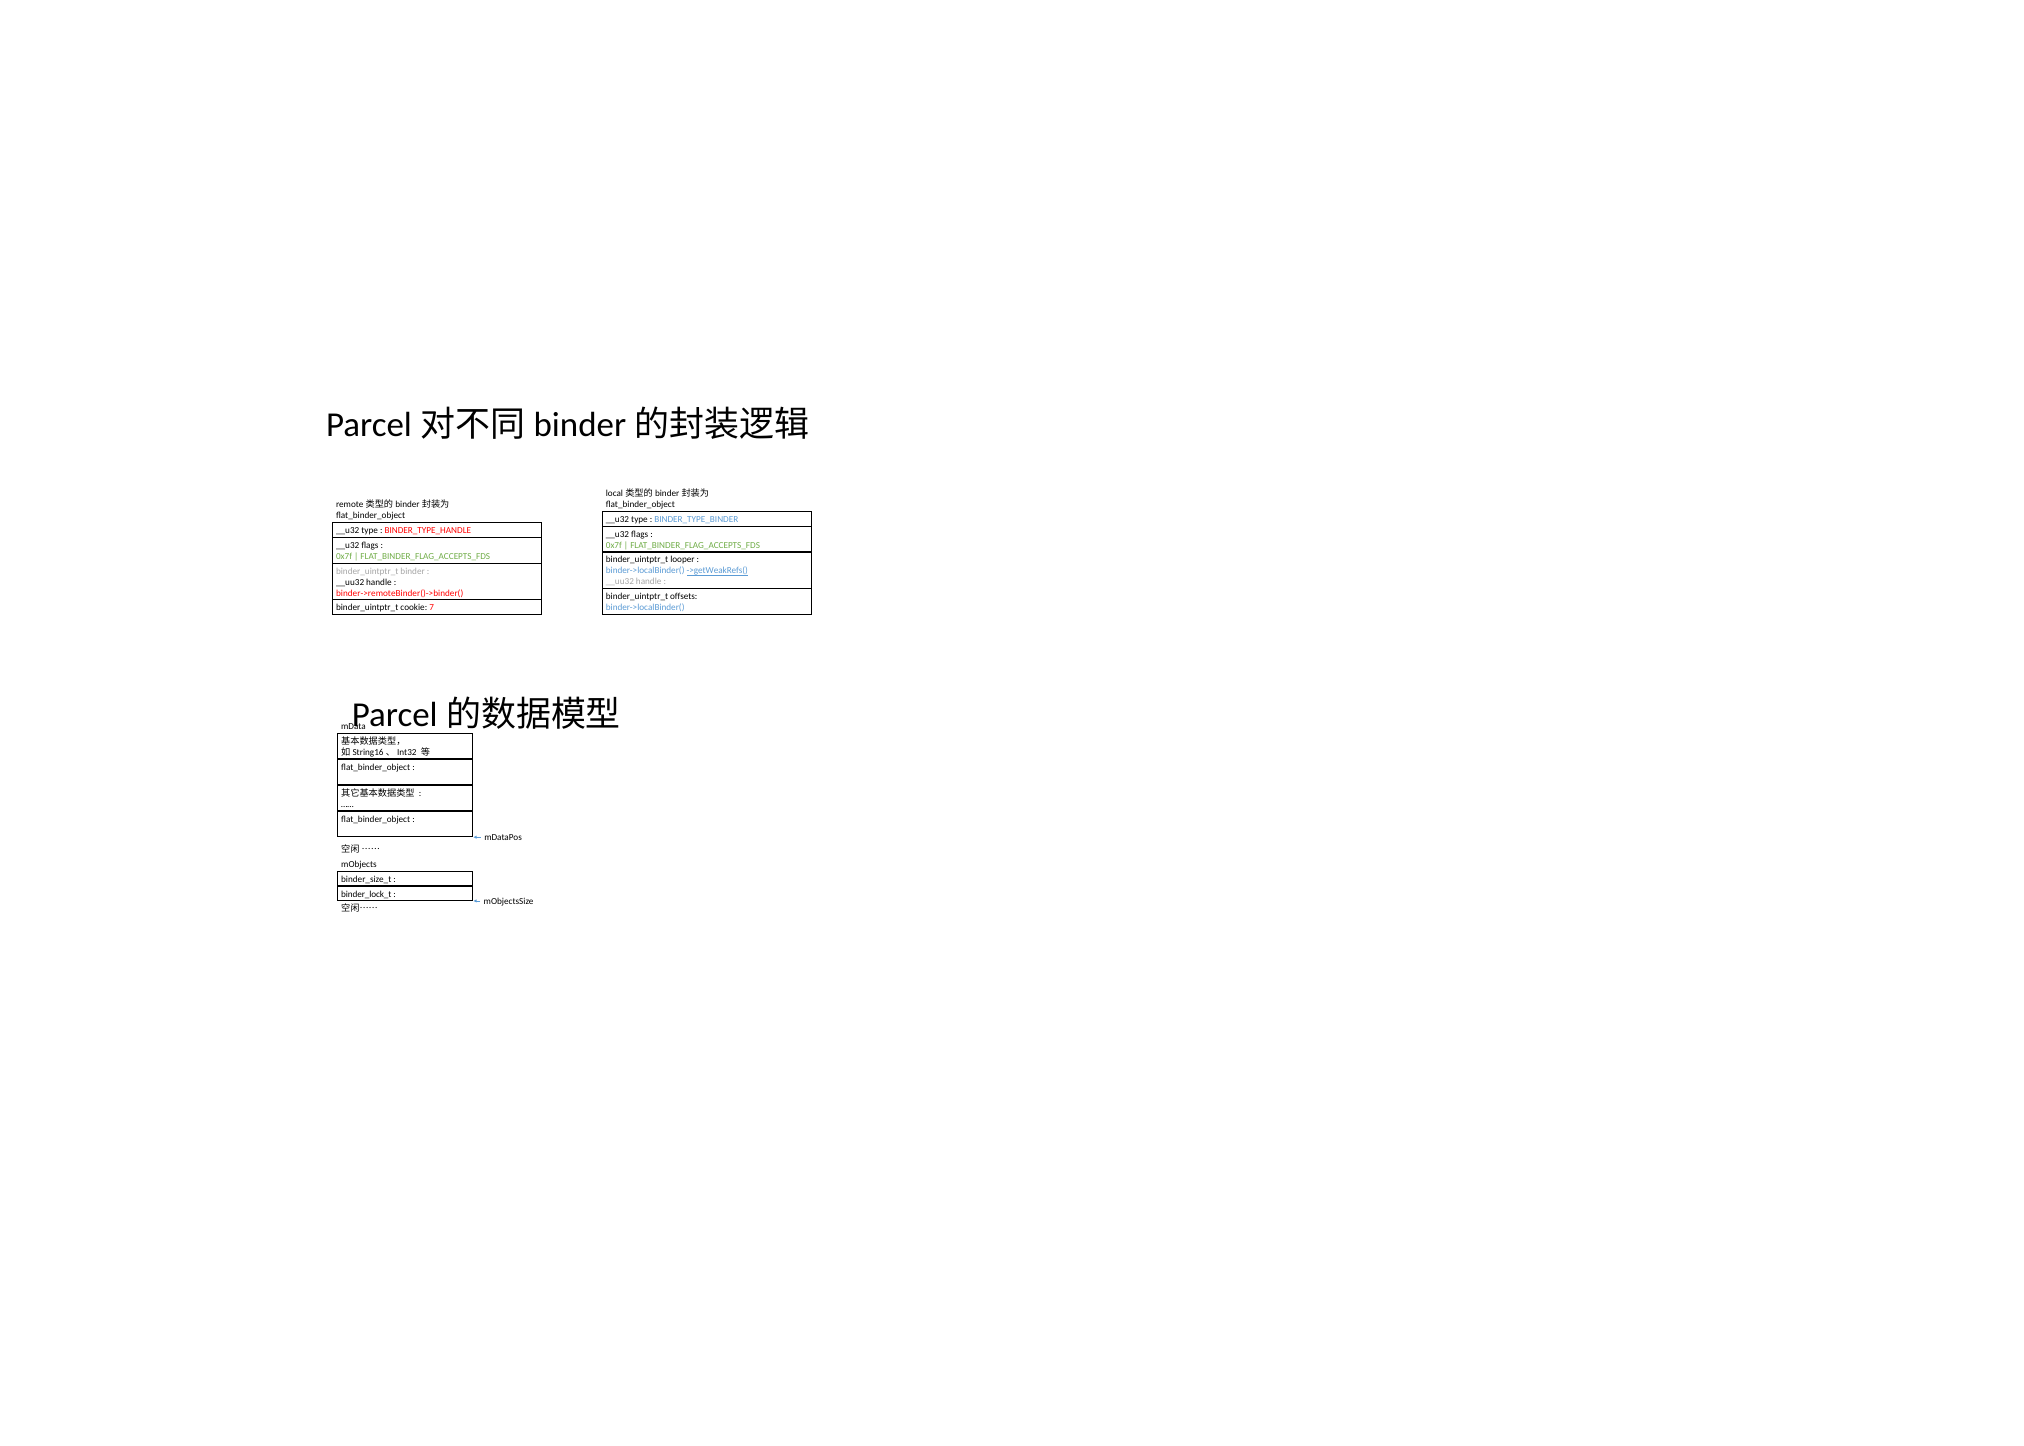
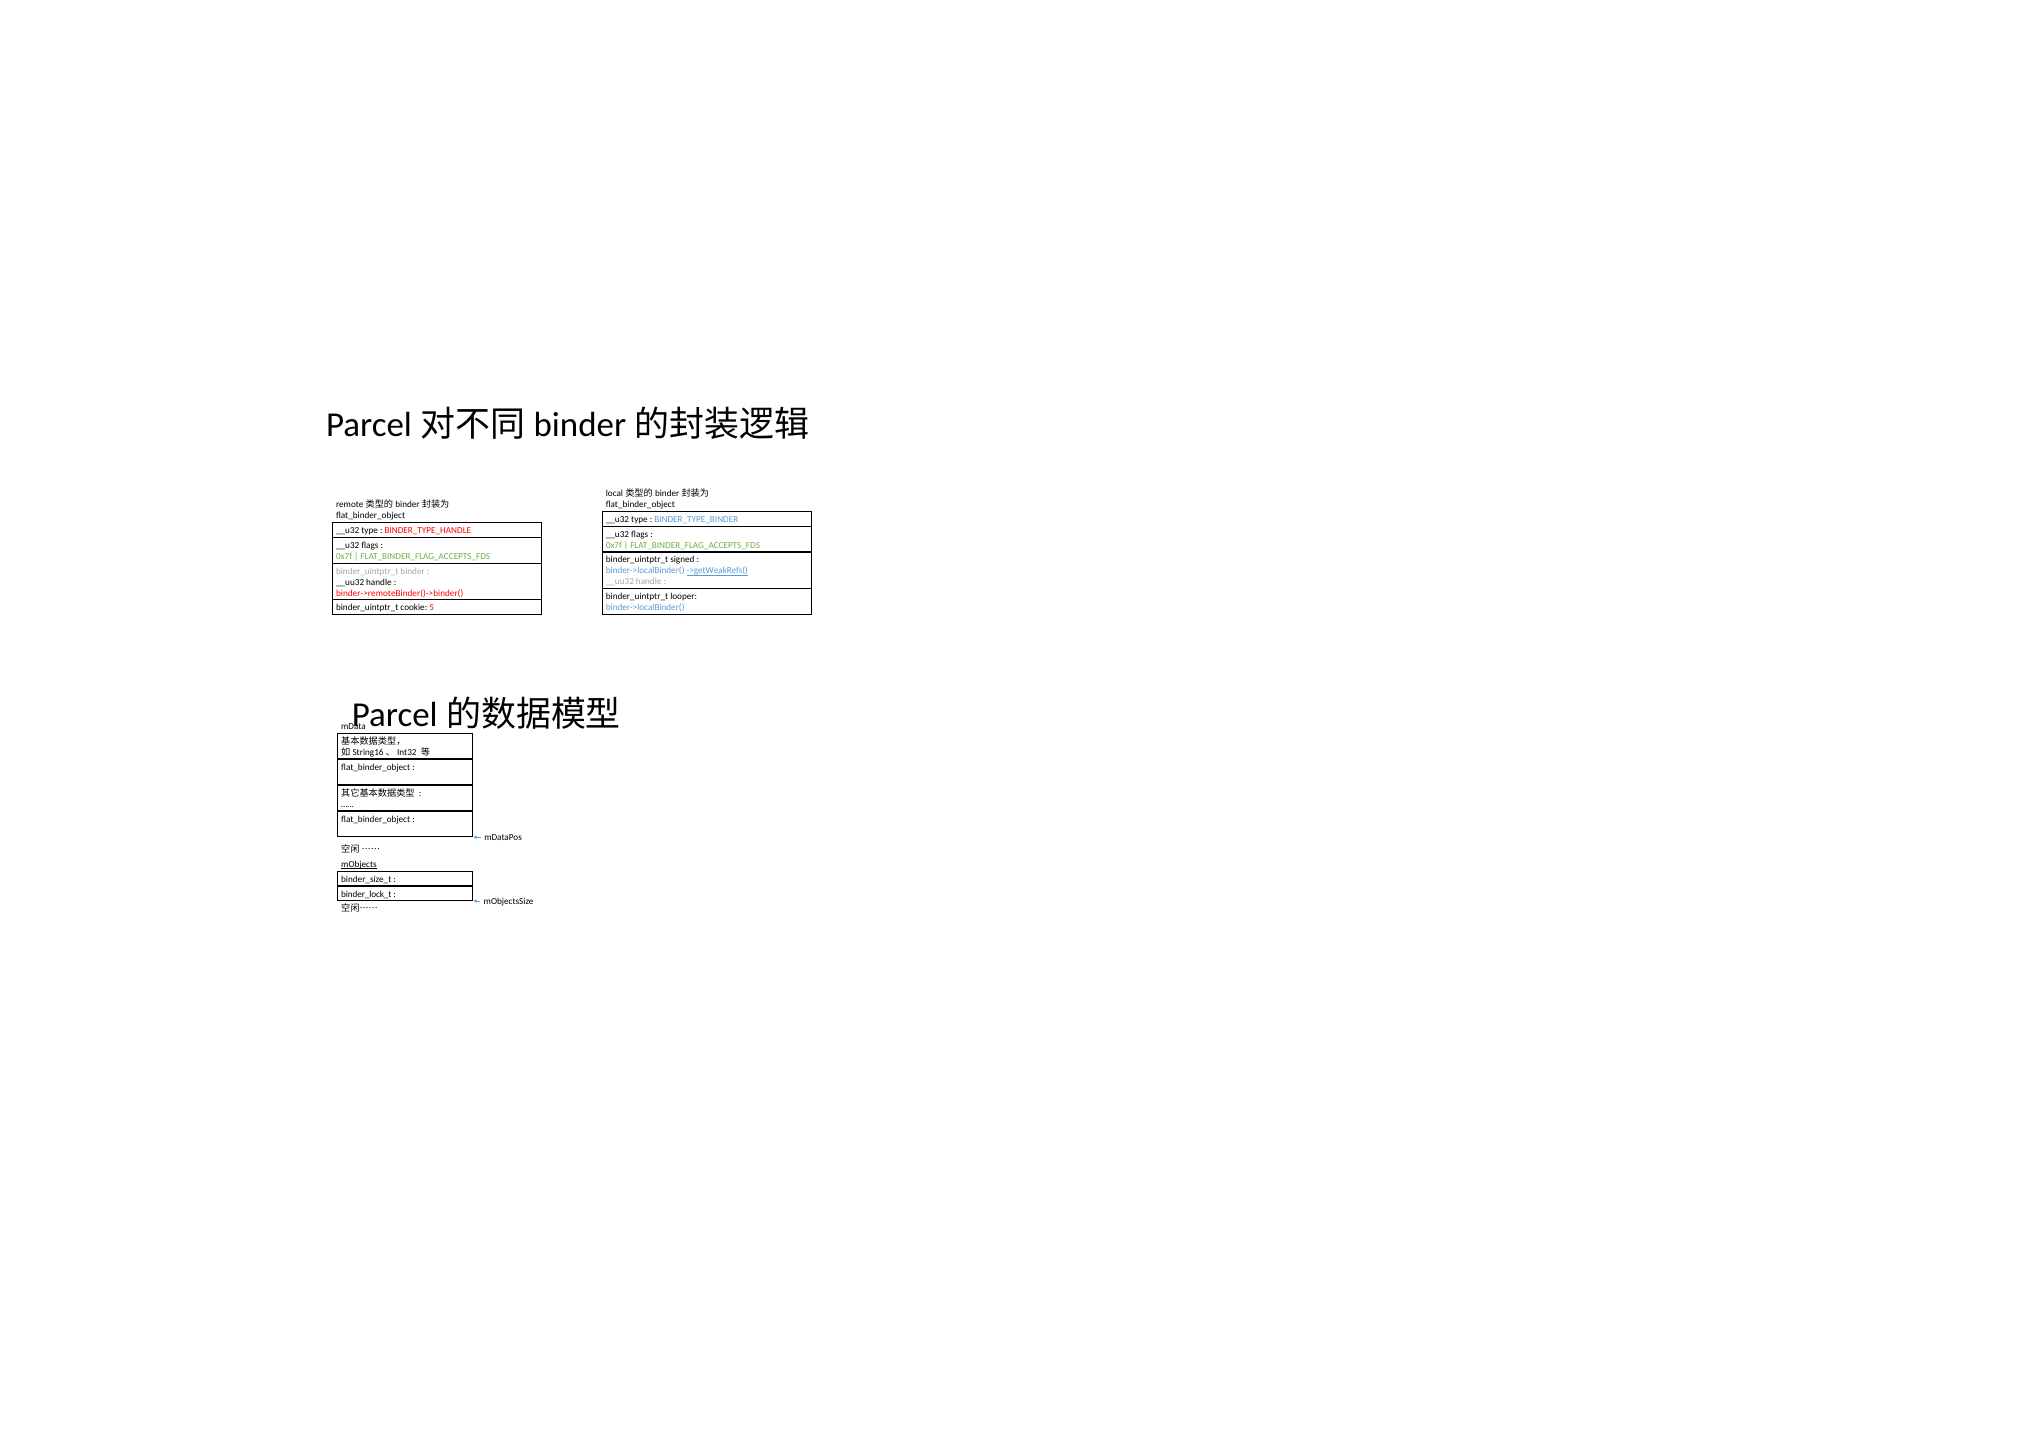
looper: looper -> signed
offsets: offsets -> looper
7: 7 -> 5
mObjects underline: none -> present
